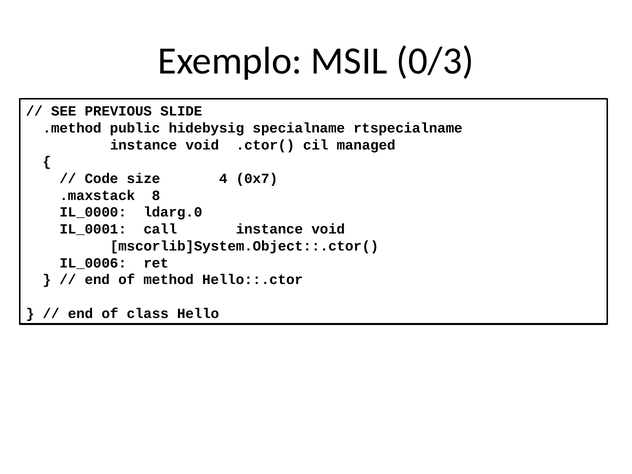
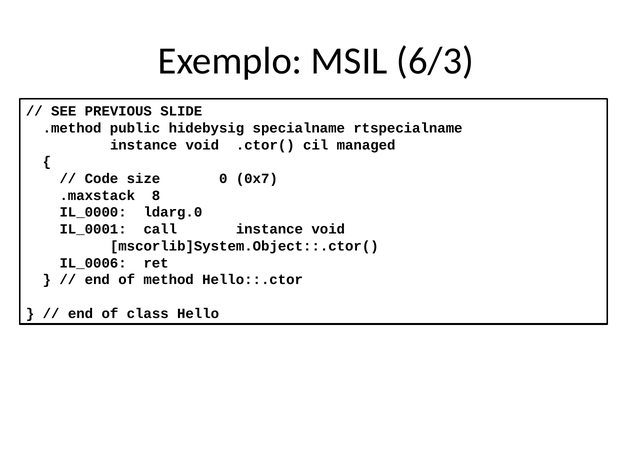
0/3: 0/3 -> 6/3
4: 4 -> 0
